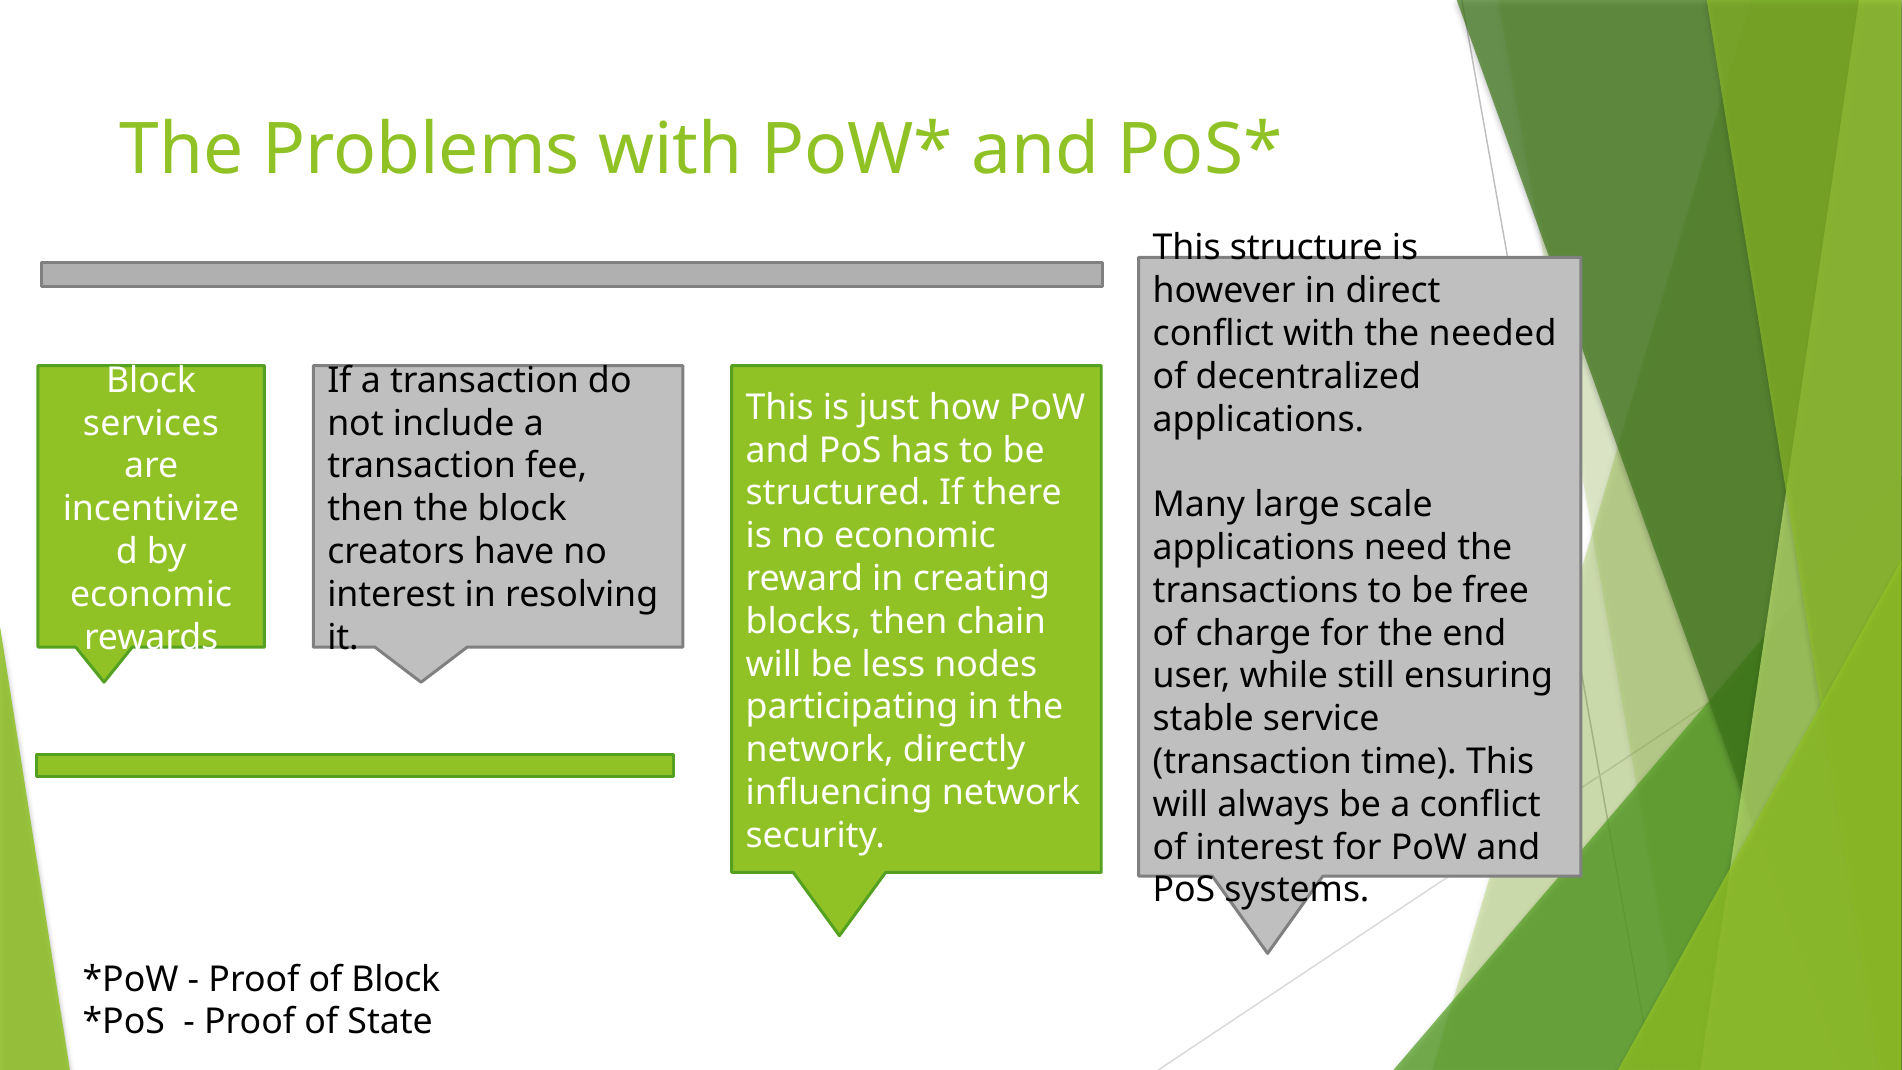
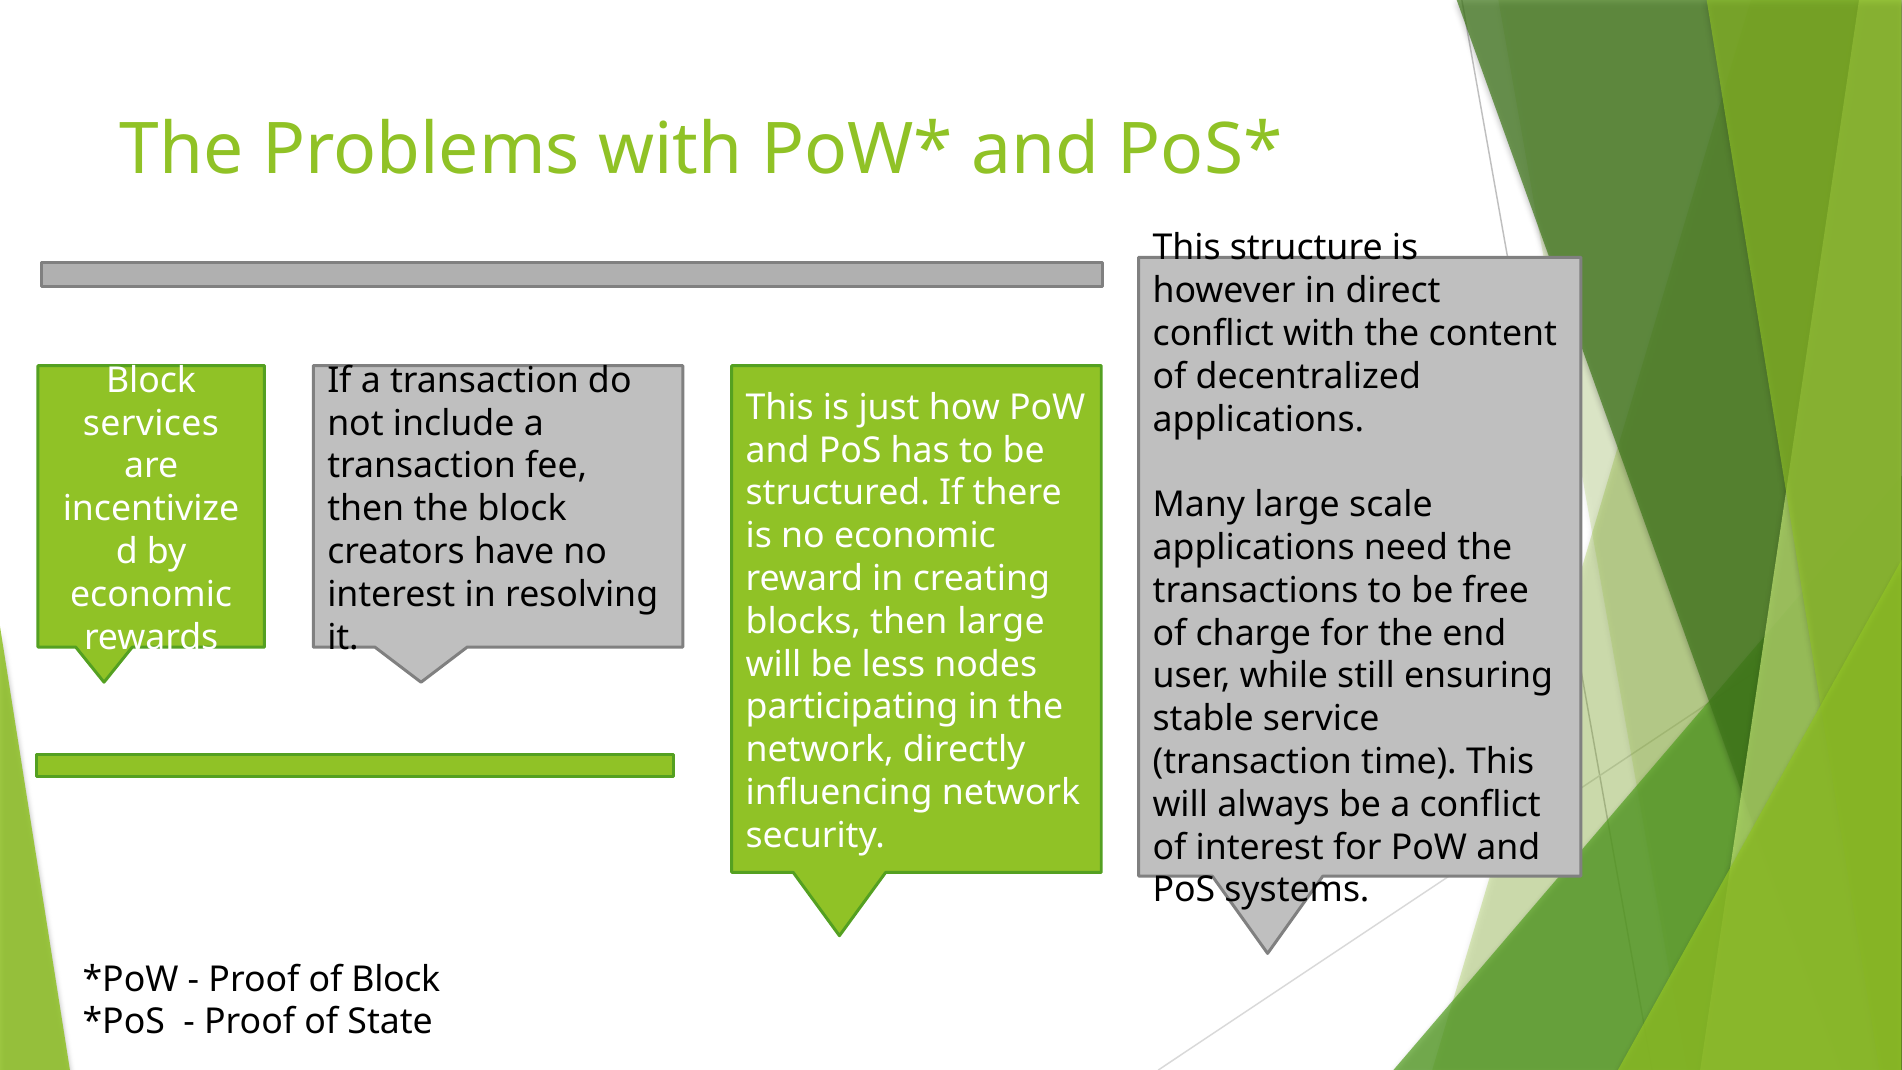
needed: needed -> content
then chain: chain -> large
